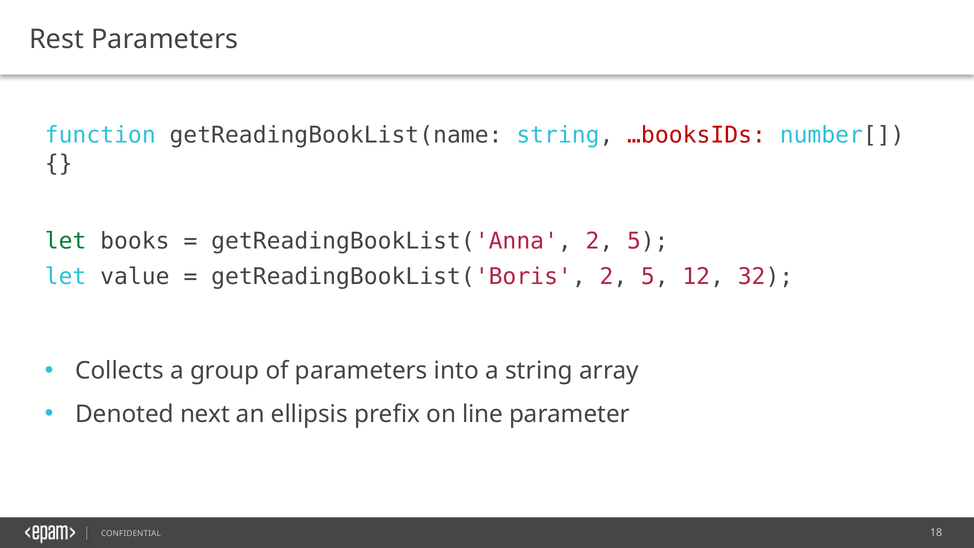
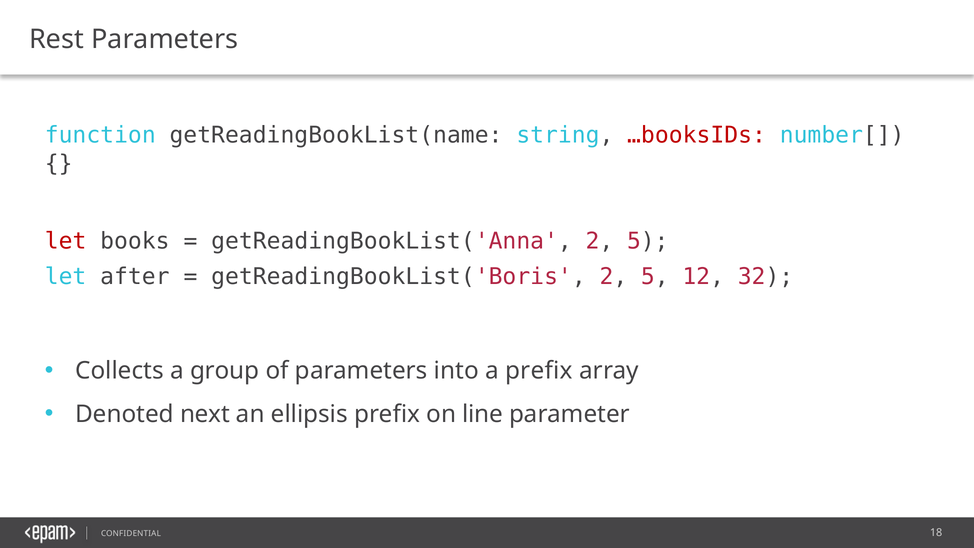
let at (66, 241) colour: green -> red
value: value -> after
a string: string -> prefix
